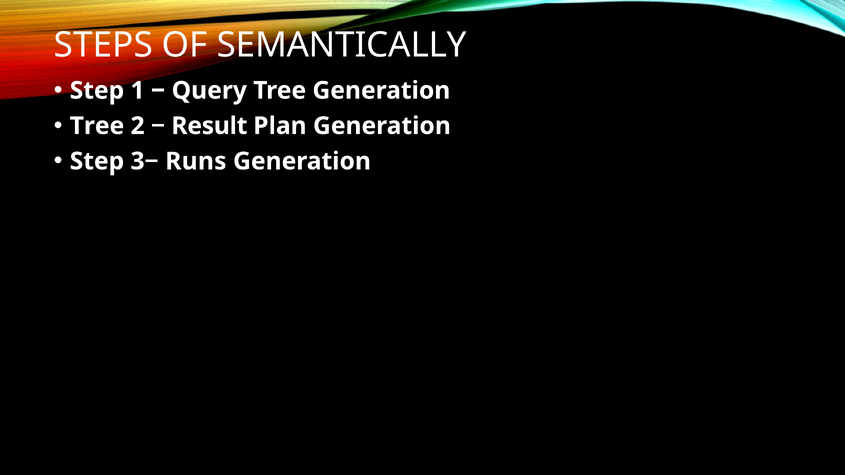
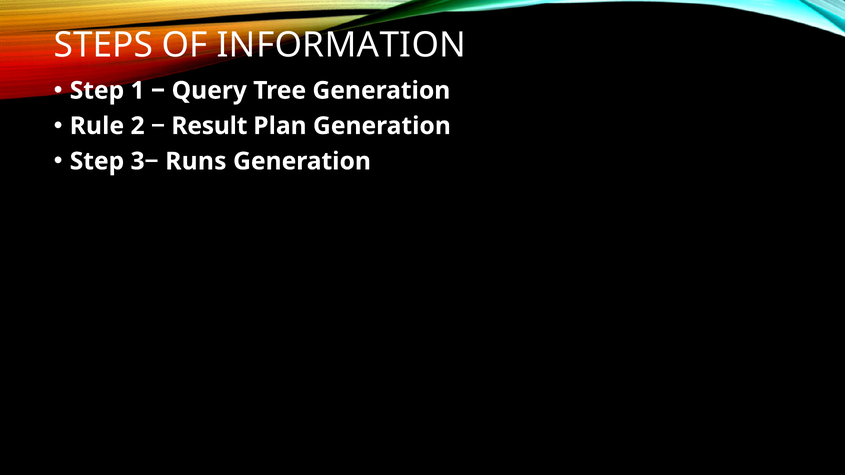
SEMANTICALLY: SEMANTICALLY -> INFORMATION
Tree at (97, 126): Tree -> Rule
